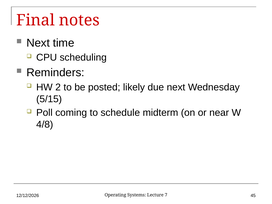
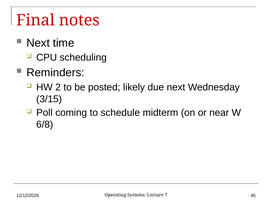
5/15: 5/15 -> 3/15
4/8: 4/8 -> 6/8
